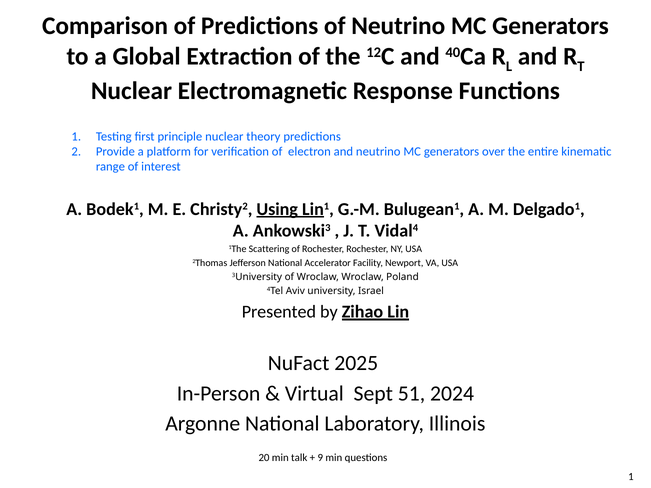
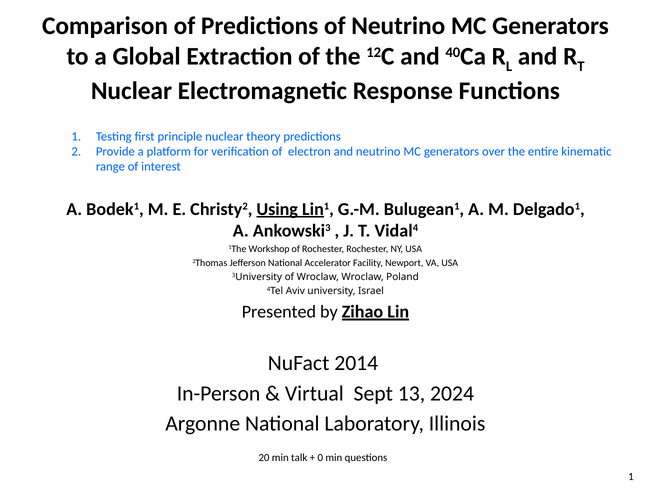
Scattering: Scattering -> Workshop
2025: 2025 -> 2014
51: 51 -> 13
9: 9 -> 0
